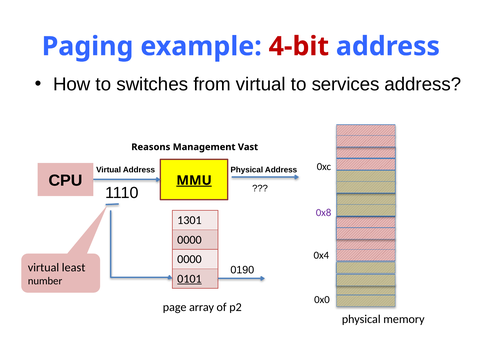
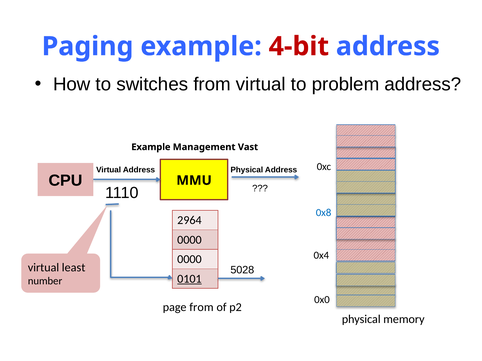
services: services -> problem
Reasons at (151, 147): Reasons -> Example
MMU underline: present -> none
0x8 colour: purple -> blue
1301: 1301 -> 2964
0190: 0190 -> 5028
page array: array -> from
